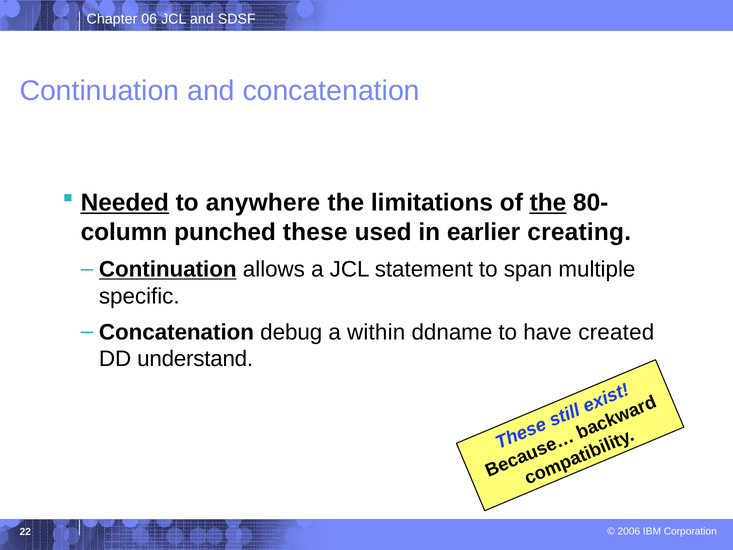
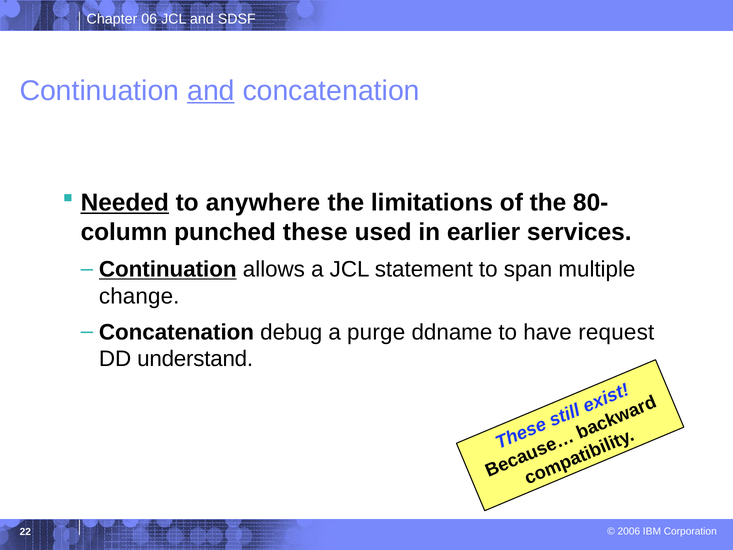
and at (211, 91) underline: none -> present
the at (548, 203) underline: present -> none
creating: creating -> services
specific: specific -> change
within: within -> purge
created: created -> request
